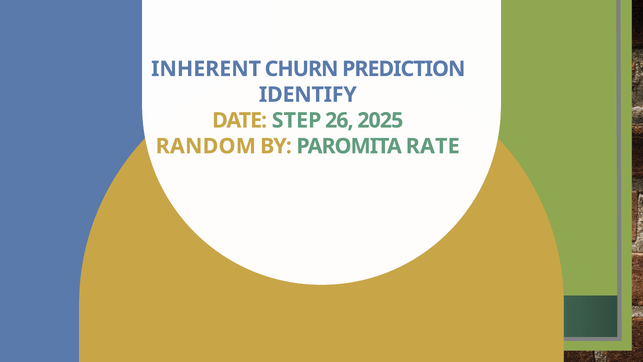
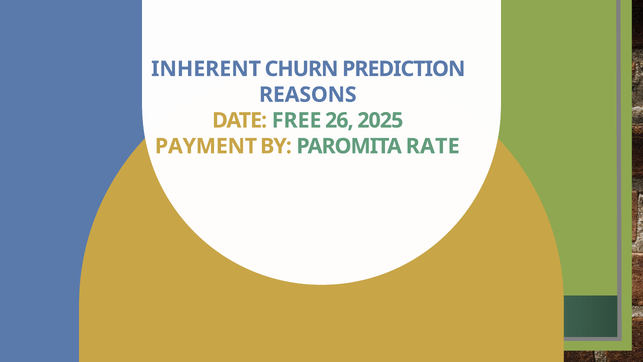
IDENTIFY: IDENTIFY -> REASONS
STEP: STEP -> FREE
RANDOM: RANDOM -> PAYMENT
